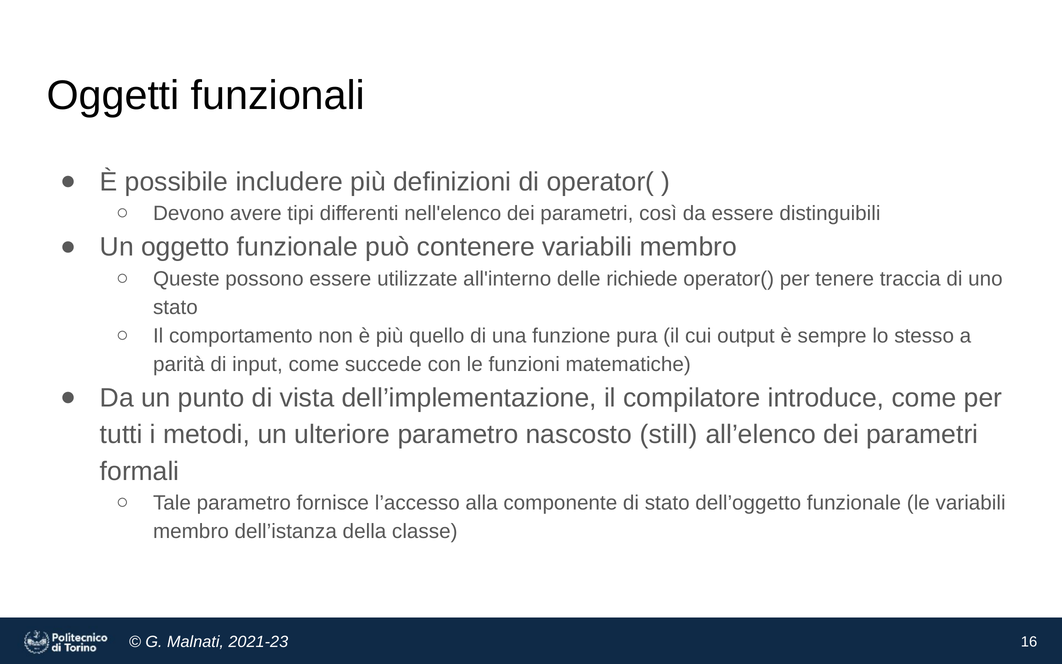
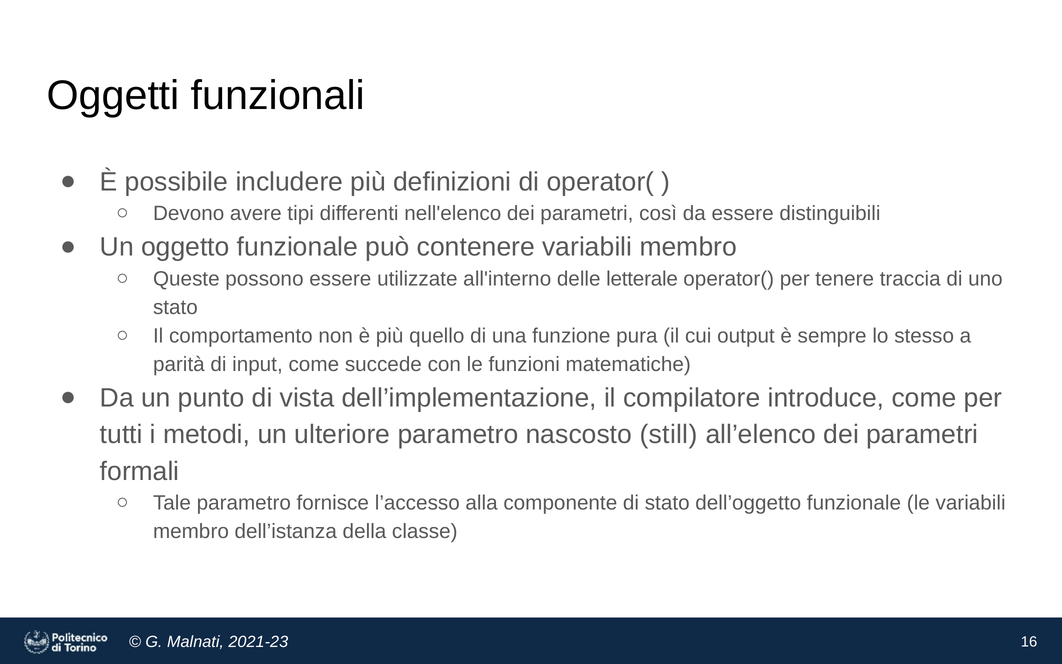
richiede: richiede -> letterale
